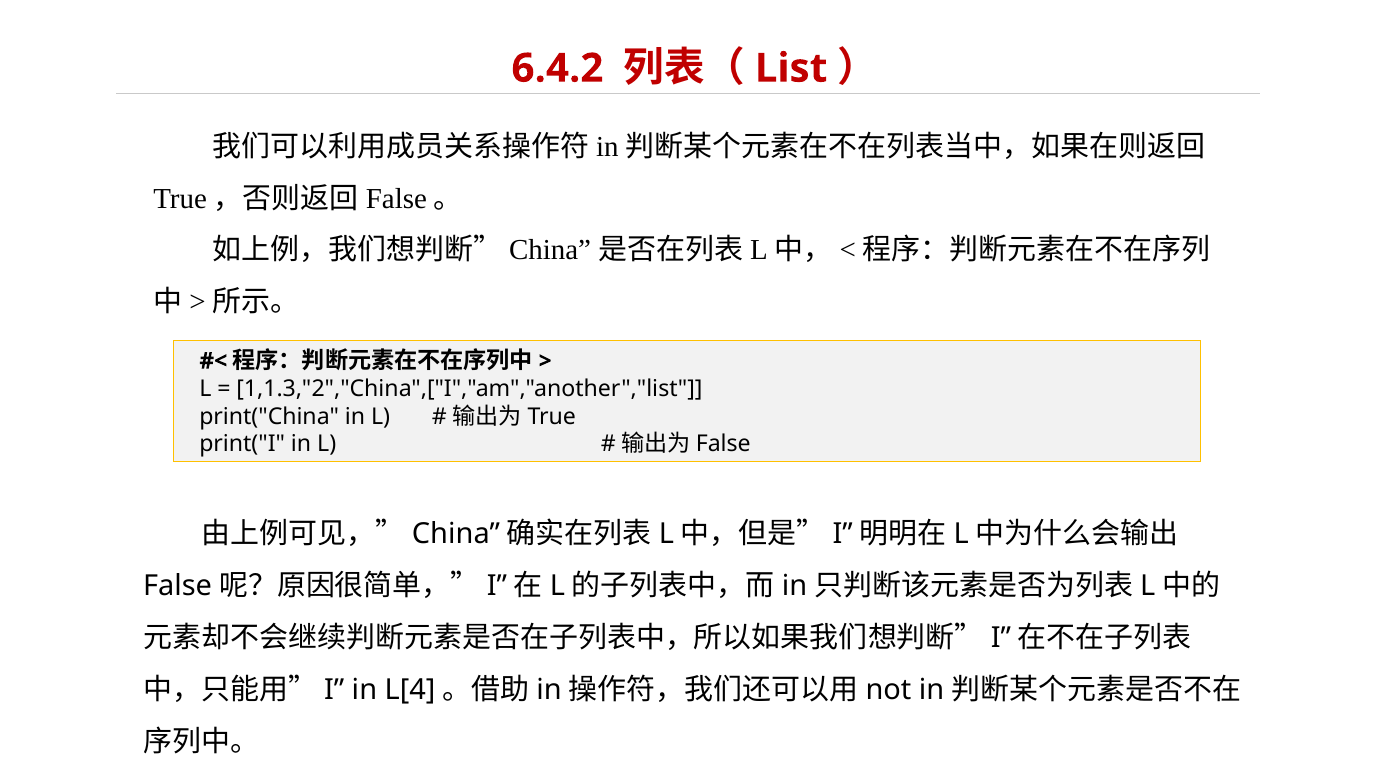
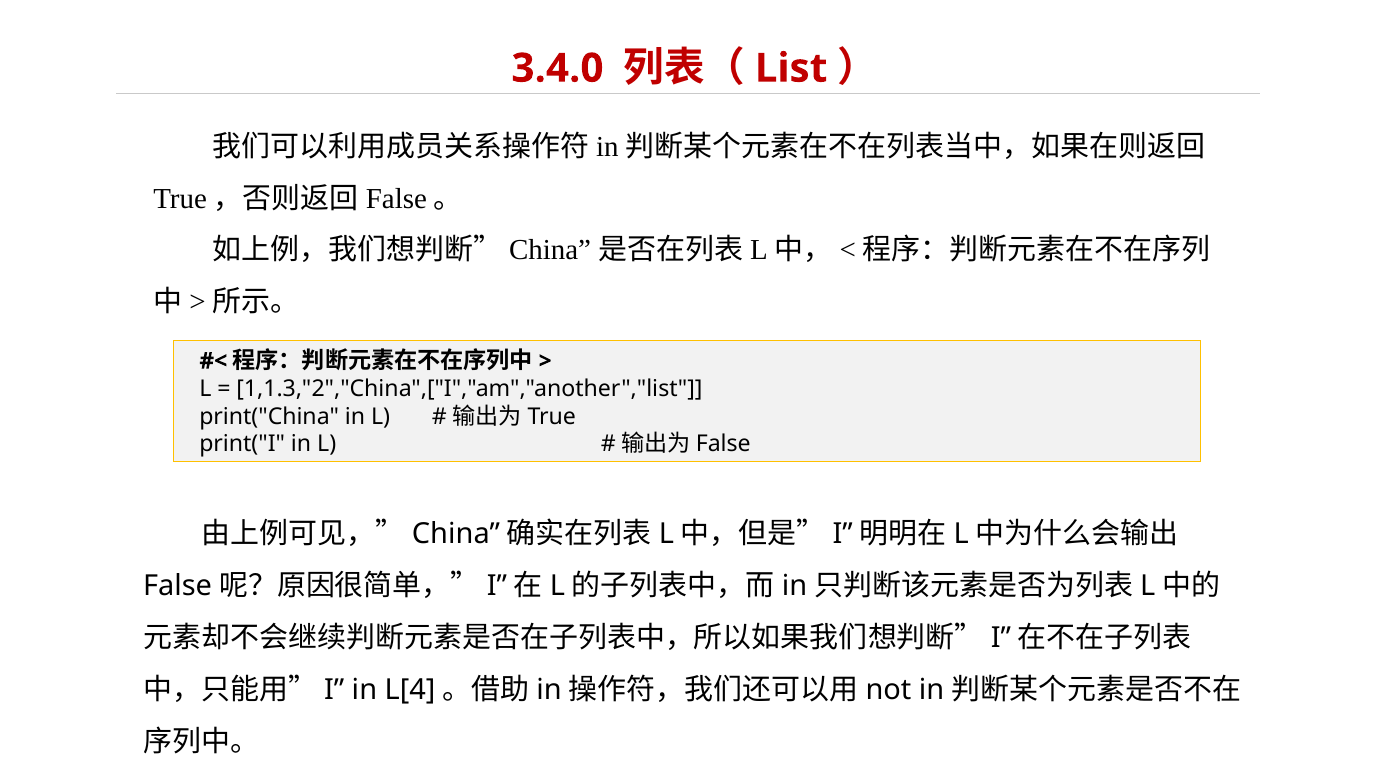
6.4.2: 6.4.2 -> 3.4.0
